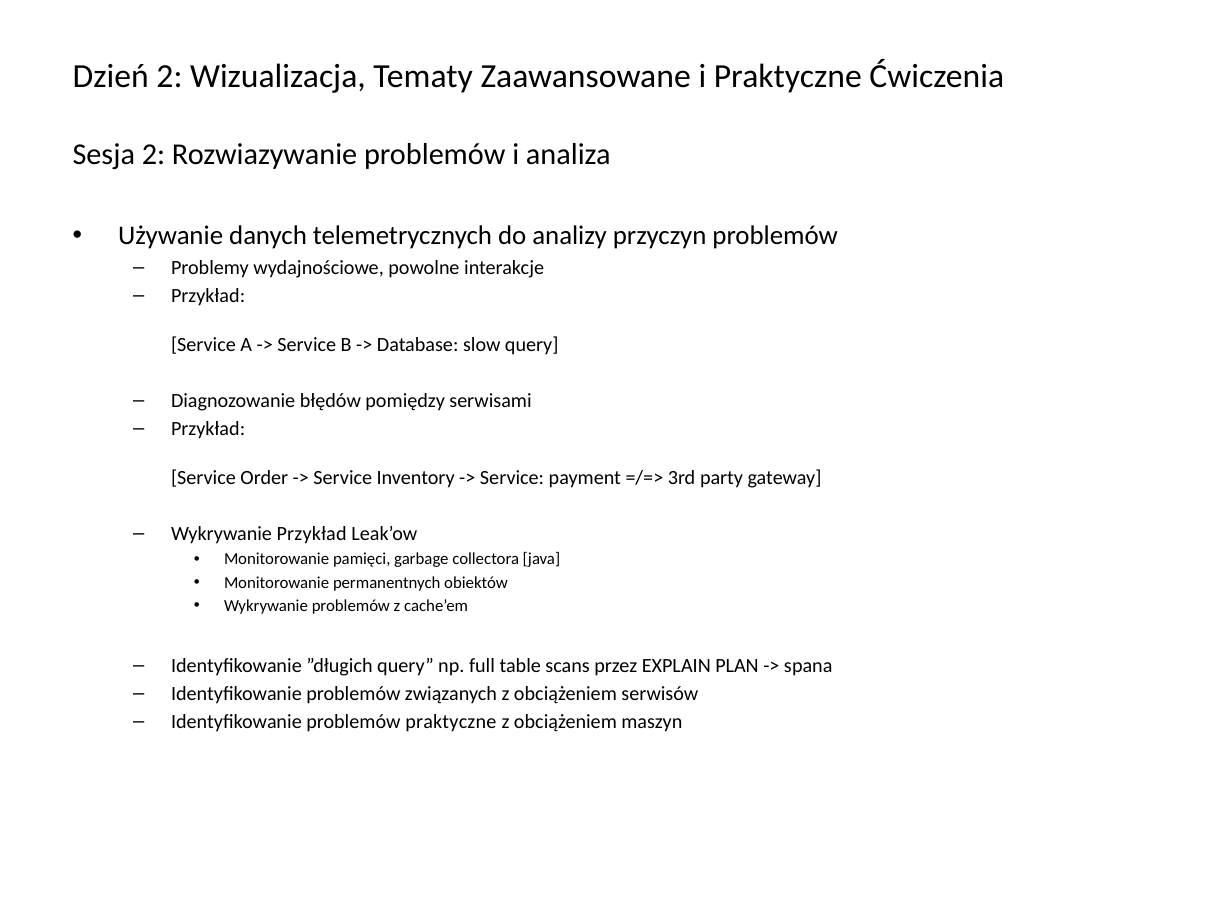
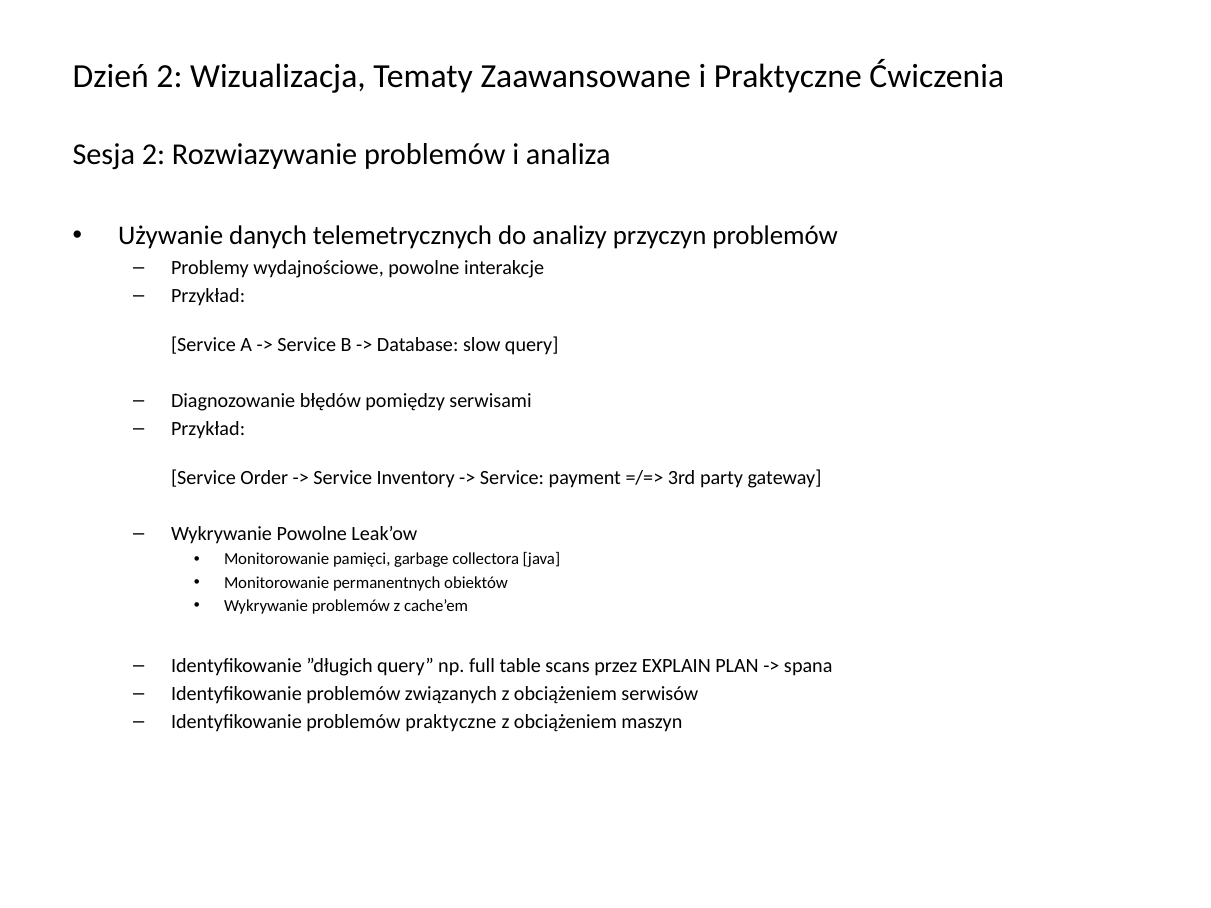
Wykrywanie Przykład: Przykład -> Powolne
